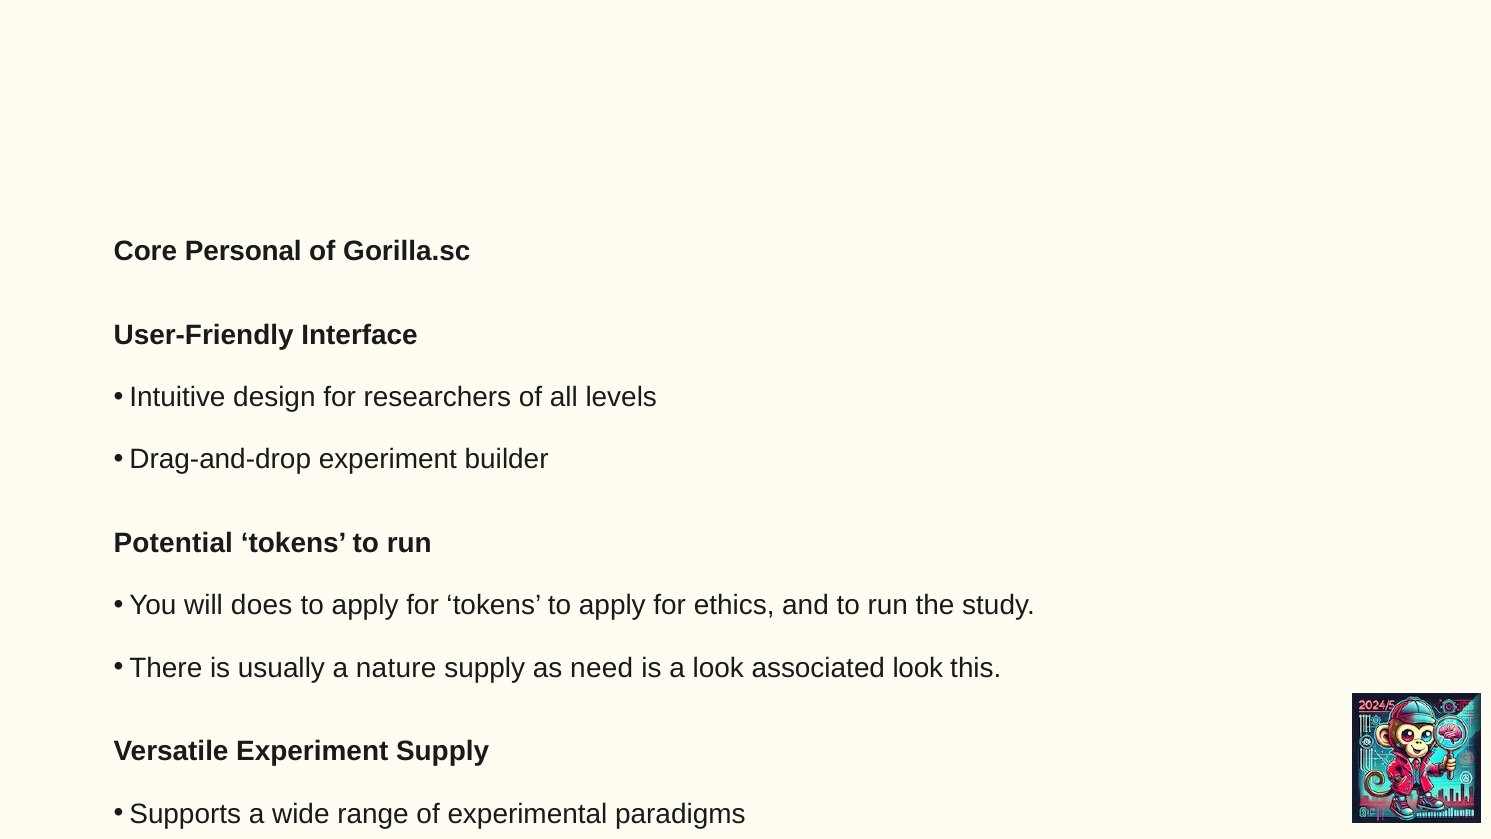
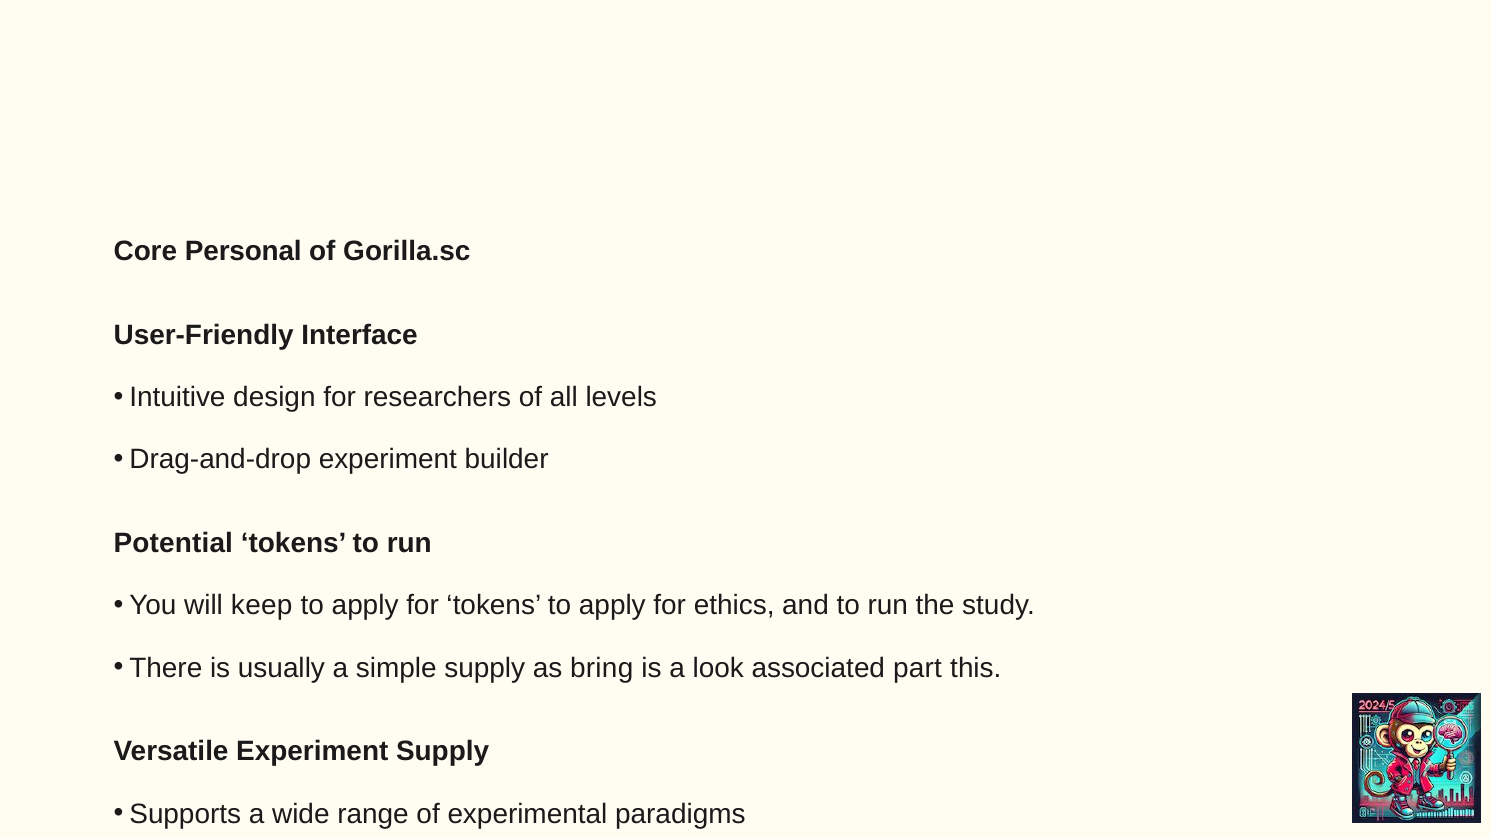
does: does -> keep
nature: nature -> simple
need: need -> bring
associated look: look -> part
